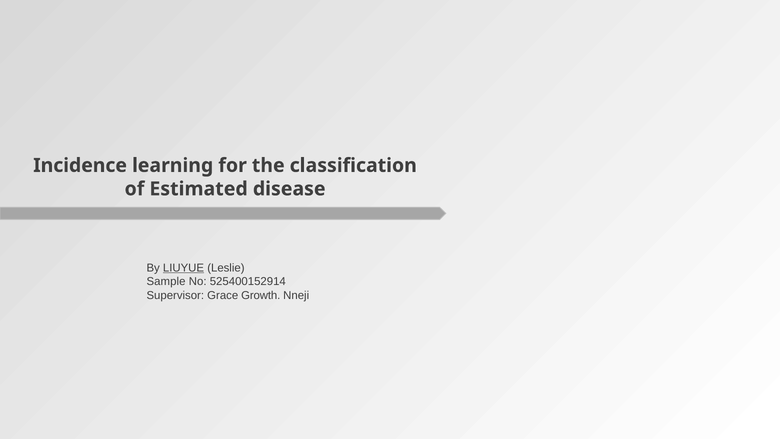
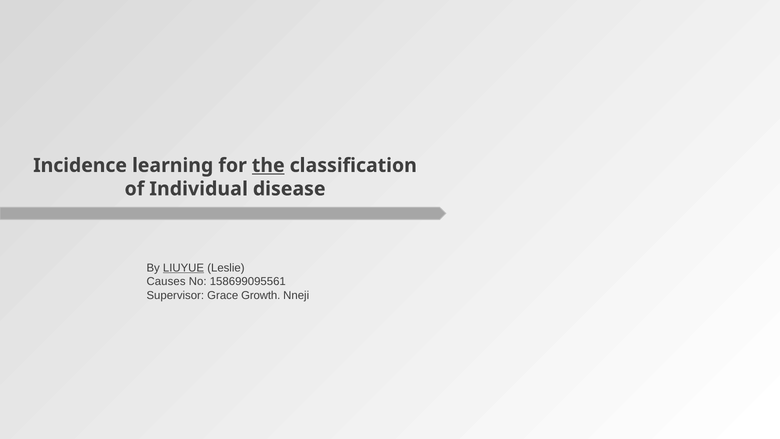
the underline: none -> present
Estimated: Estimated -> Individual
Sample: Sample -> Causes
525400152914: 525400152914 -> 158699095561
